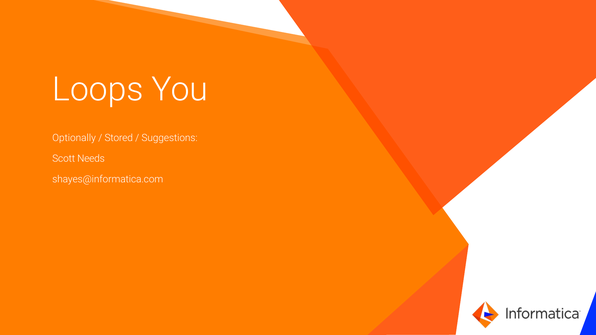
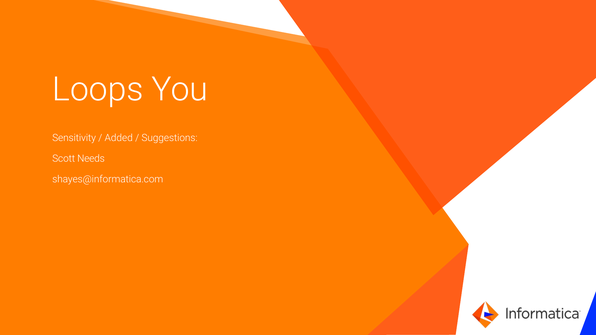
Optionally: Optionally -> Sensitivity
Stored: Stored -> Added
